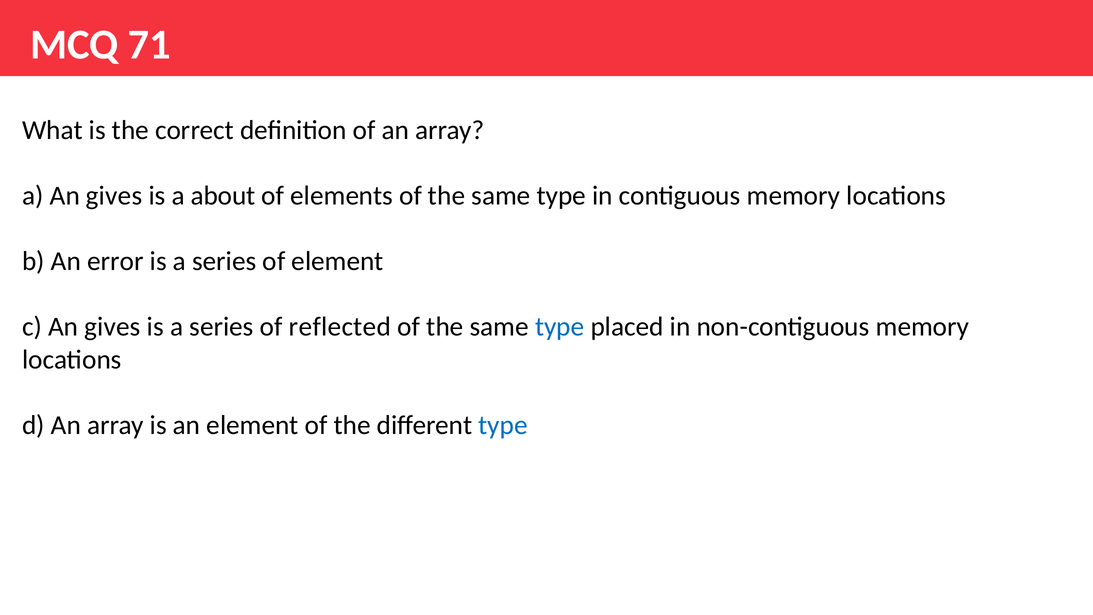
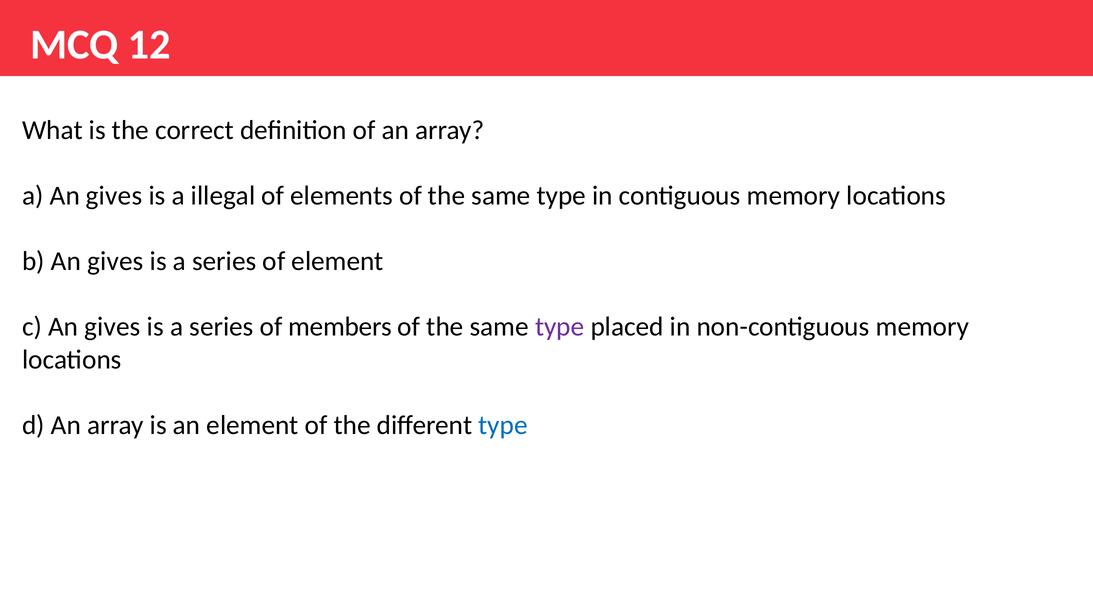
71: 71 -> 12
about: about -> illegal
b An error: error -> gives
reflected: reflected -> members
type at (560, 327) colour: blue -> purple
